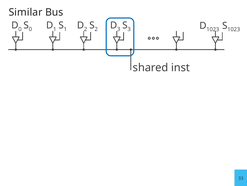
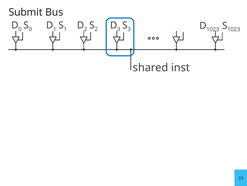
Similar: Similar -> Submit
